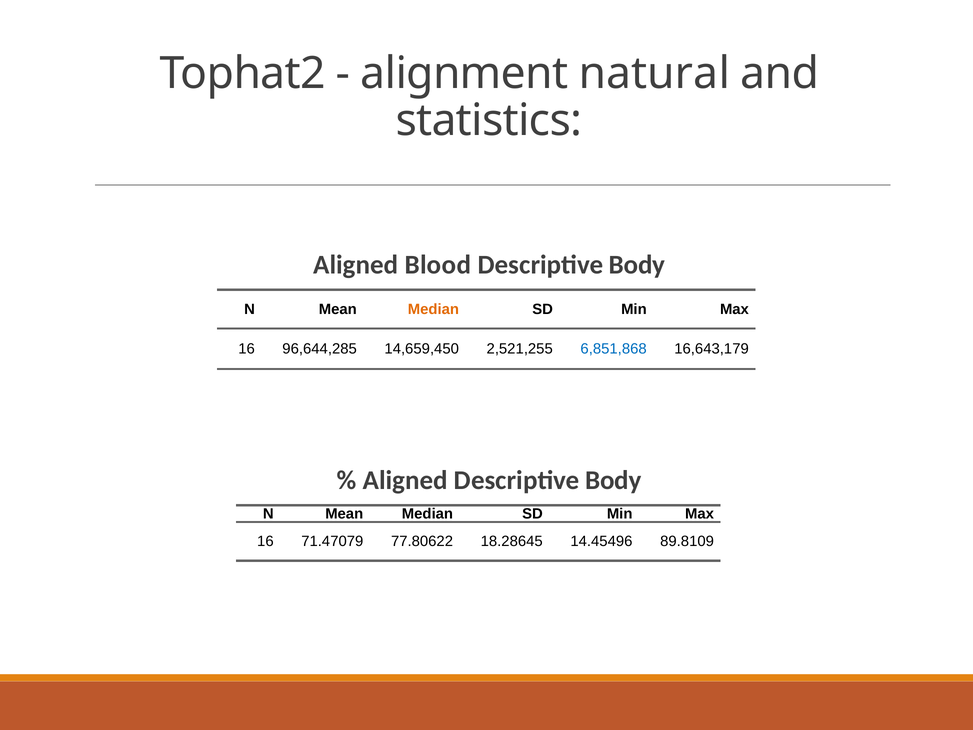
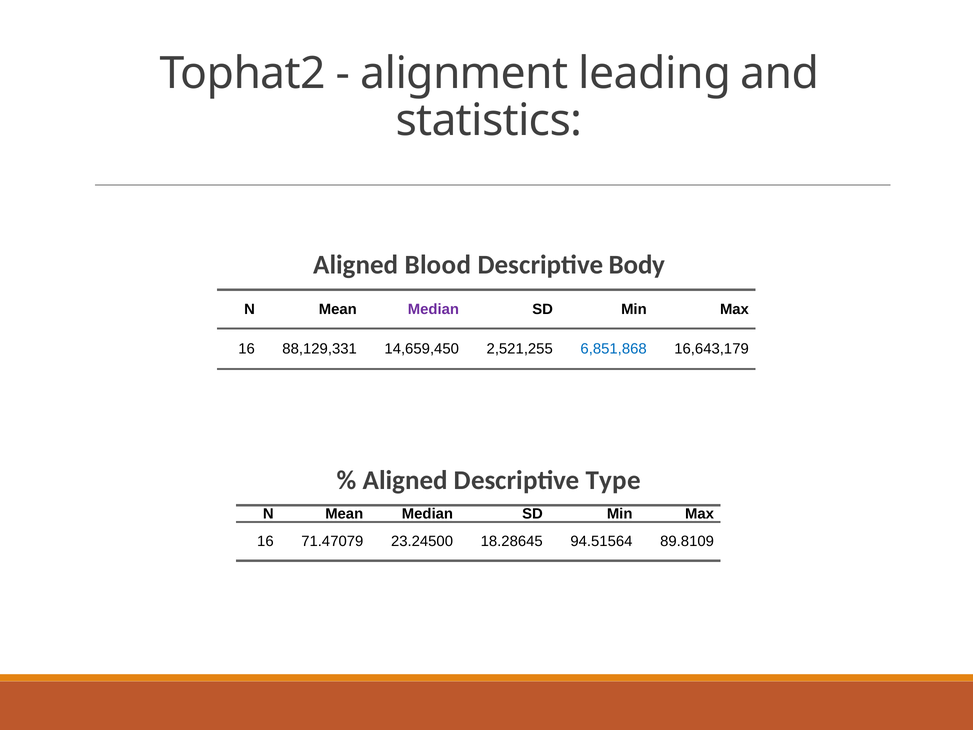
natural: natural -> leading
Median at (433, 309) colour: orange -> purple
96,644,285: 96,644,285 -> 88,129,331
Aligned Descriptive Body: Body -> Type
77.80622: 77.80622 -> 23.24500
14.45496: 14.45496 -> 94.51564
